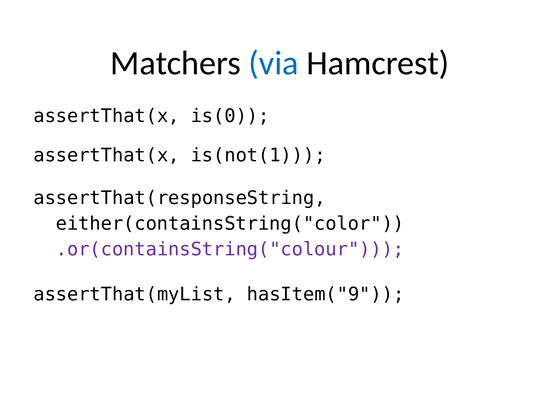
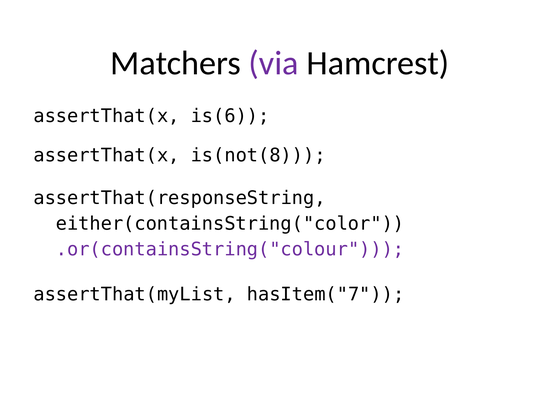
via colour: blue -> purple
is(0: is(0 -> is(6
is(not(1: is(not(1 -> is(not(8
hasItem("9: hasItem("9 -> hasItem("7
